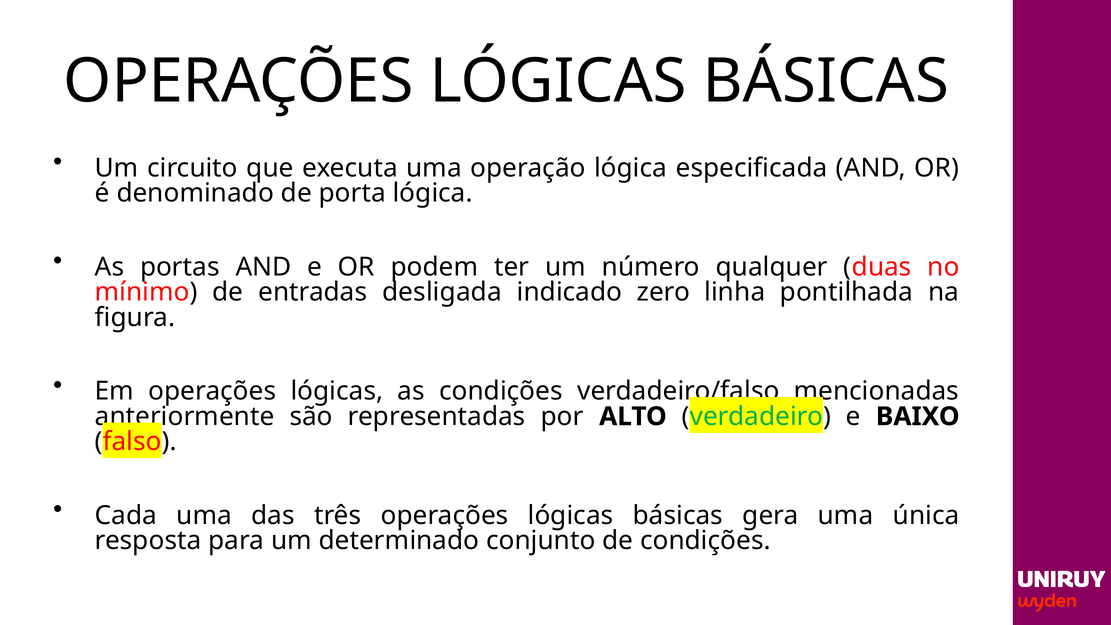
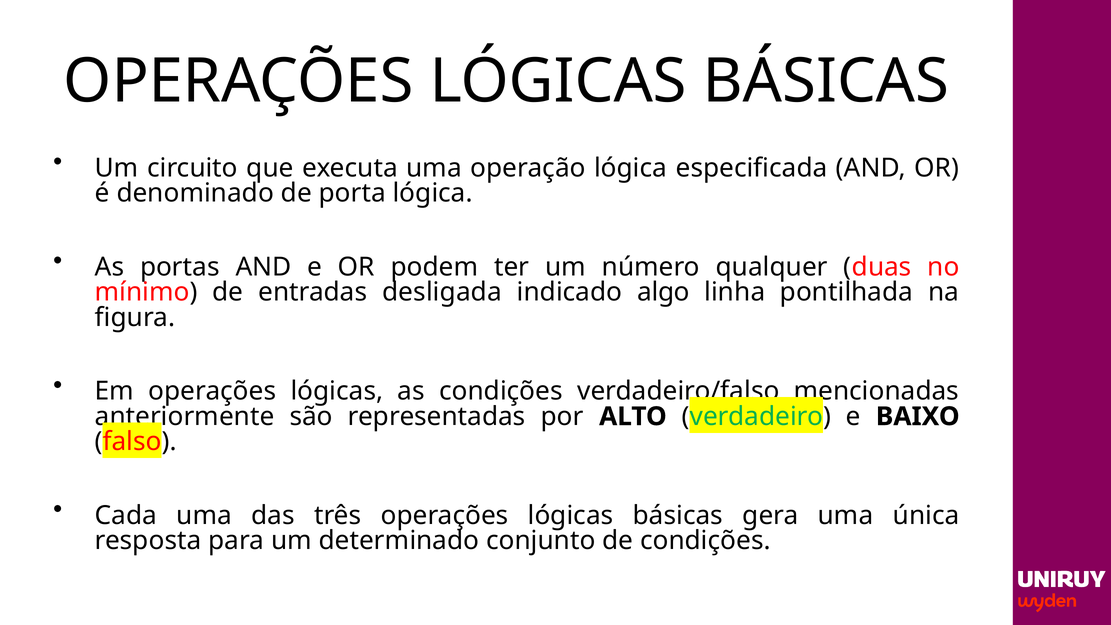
zero: zero -> algo
